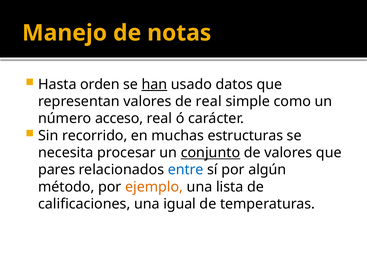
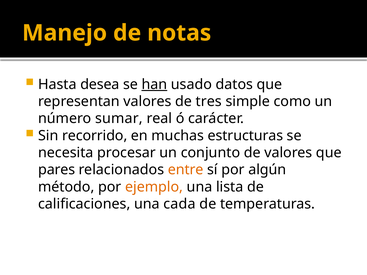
orden: orden -> desea
de real: real -> tres
acceso: acceso -> sumar
conjunto underline: present -> none
entre colour: blue -> orange
igual: igual -> cada
